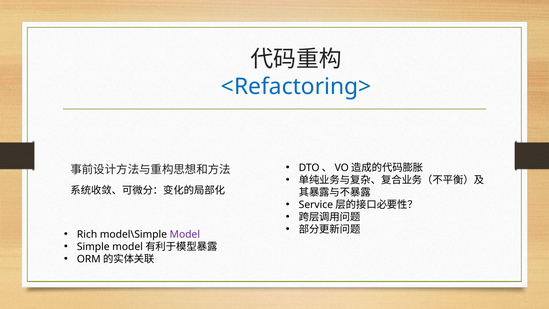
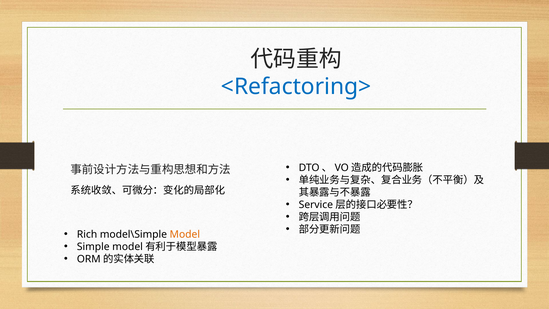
Model colour: purple -> orange
